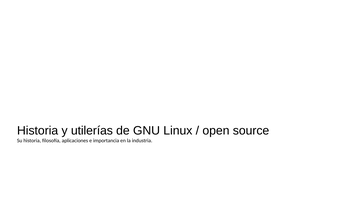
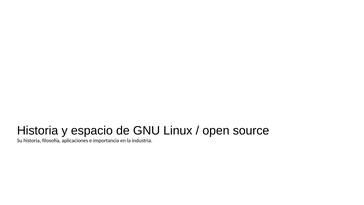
utilerías: utilerías -> espacio
